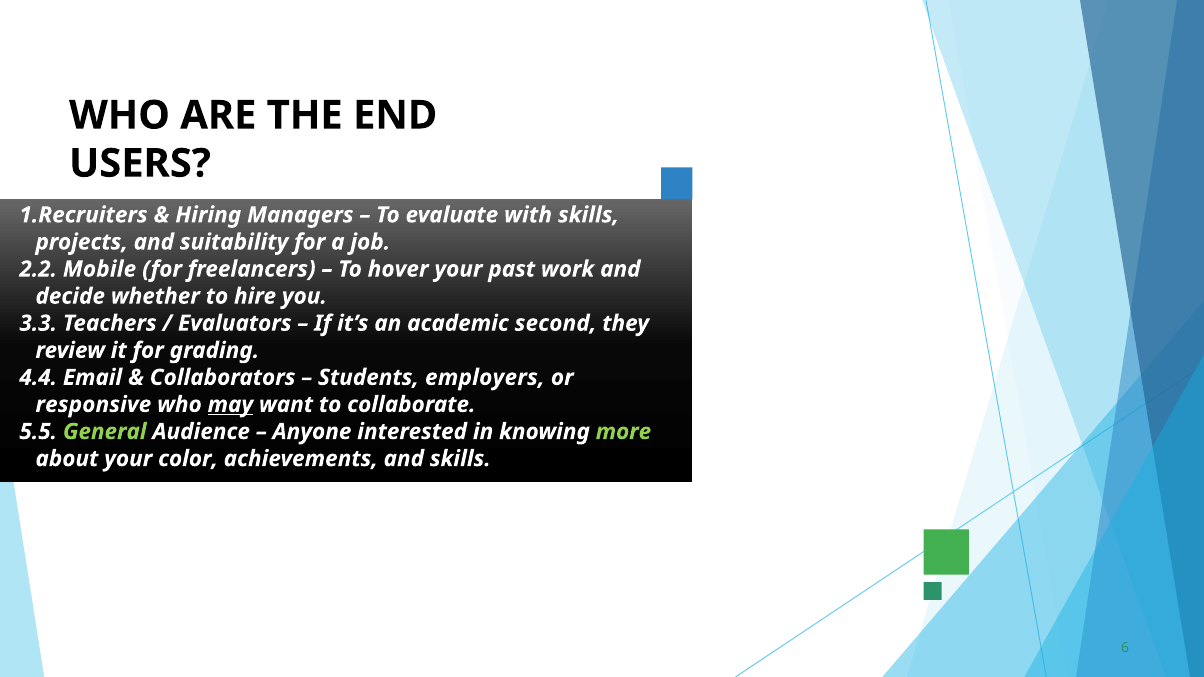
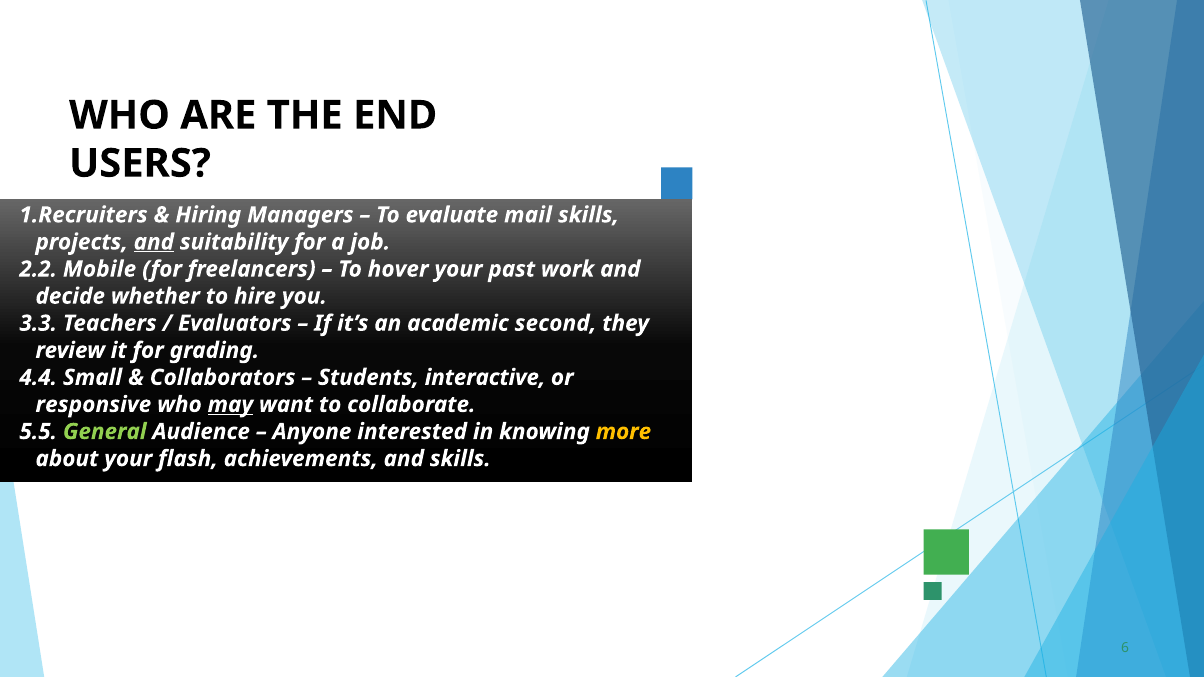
with: with -> mail
and at (154, 242) underline: none -> present
Email: Email -> Small
employers: employers -> interactive
more colour: light green -> yellow
color: color -> flash
